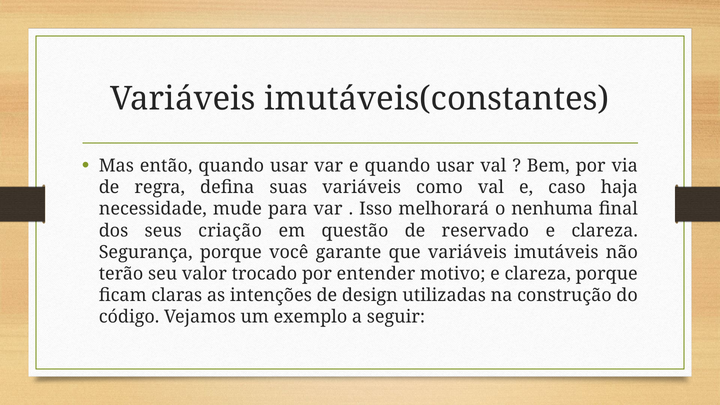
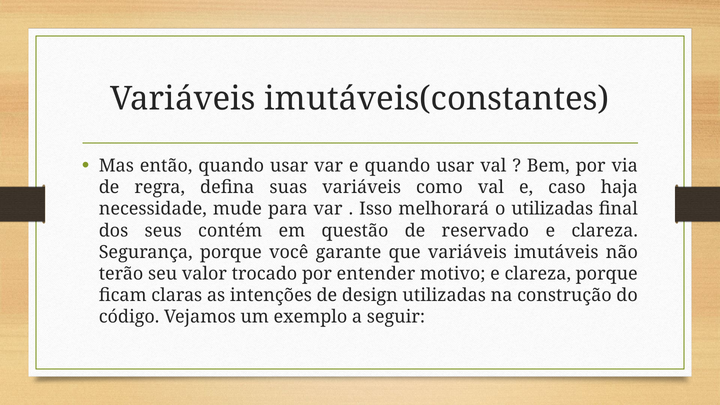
o nenhuma: nenhuma -> utilizadas
criação: criação -> contém
